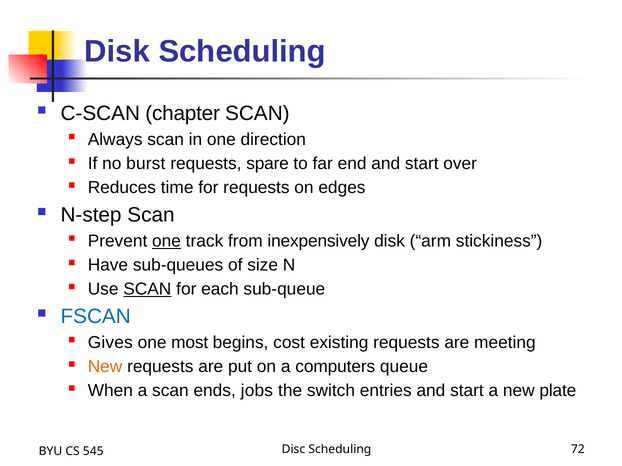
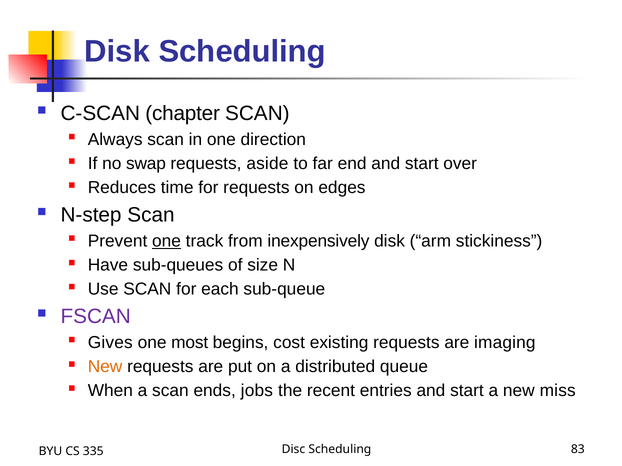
burst: burst -> swap
spare: spare -> aside
SCAN at (147, 290) underline: present -> none
FSCAN colour: blue -> purple
meeting: meeting -> imaging
computers: computers -> distributed
switch: switch -> recent
plate: plate -> miss
72: 72 -> 83
545: 545 -> 335
